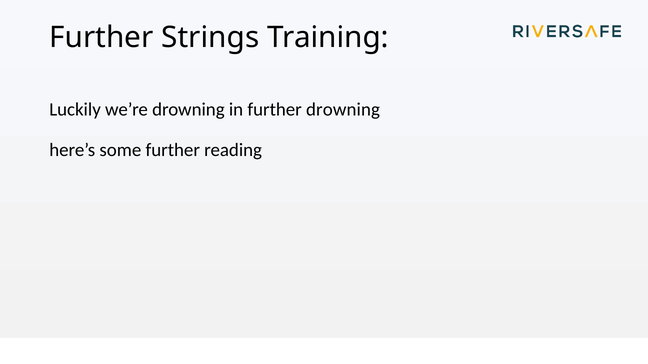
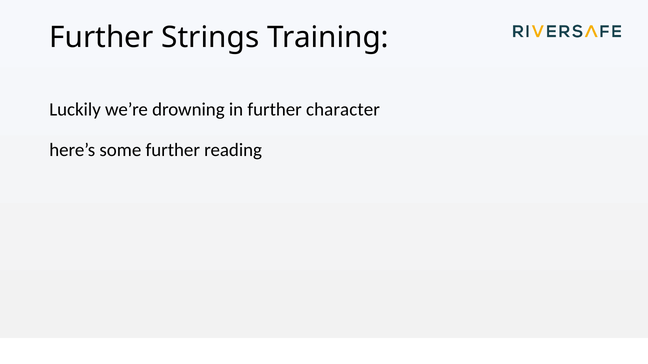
further drowning: drowning -> character
